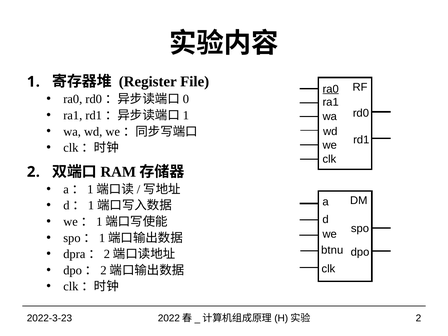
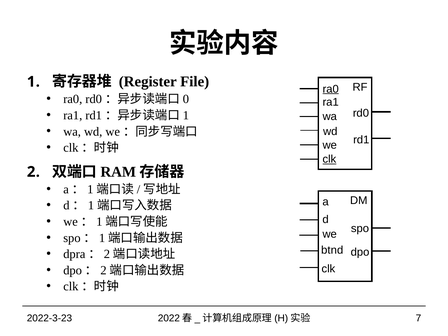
clk at (329, 159) underline: none -> present
btnu: btnu -> btnd
2 at (418, 318): 2 -> 7
